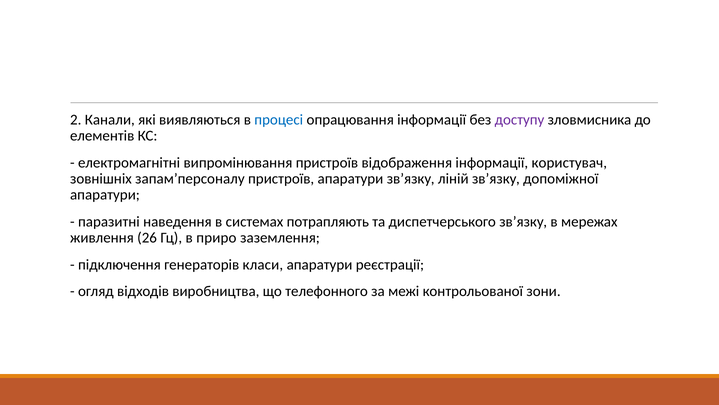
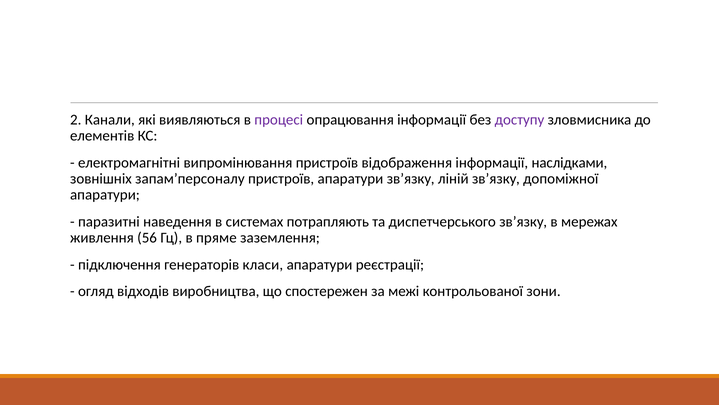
процесі colour: blue -> purple
користувач: користувач -> наслідками
26: 26 -> 56
приро: приро -> пряме
телефонного: телефонного -> спостережен
